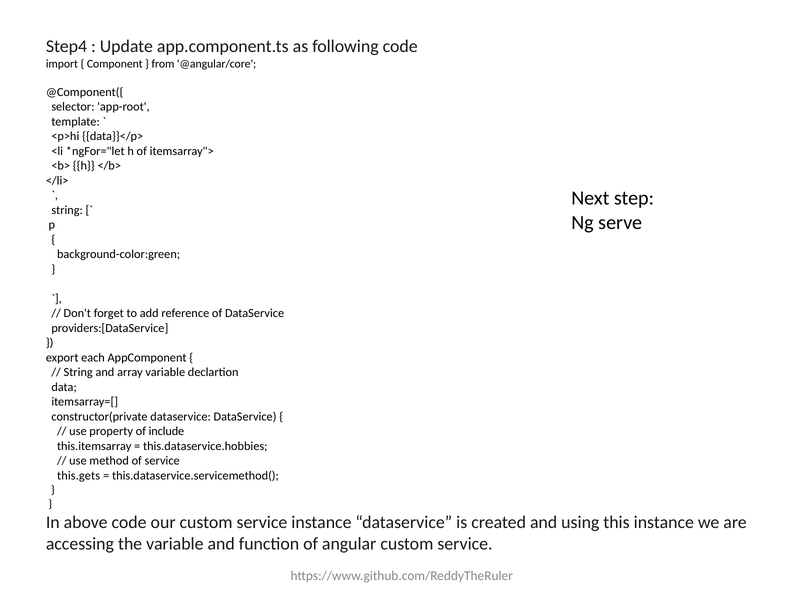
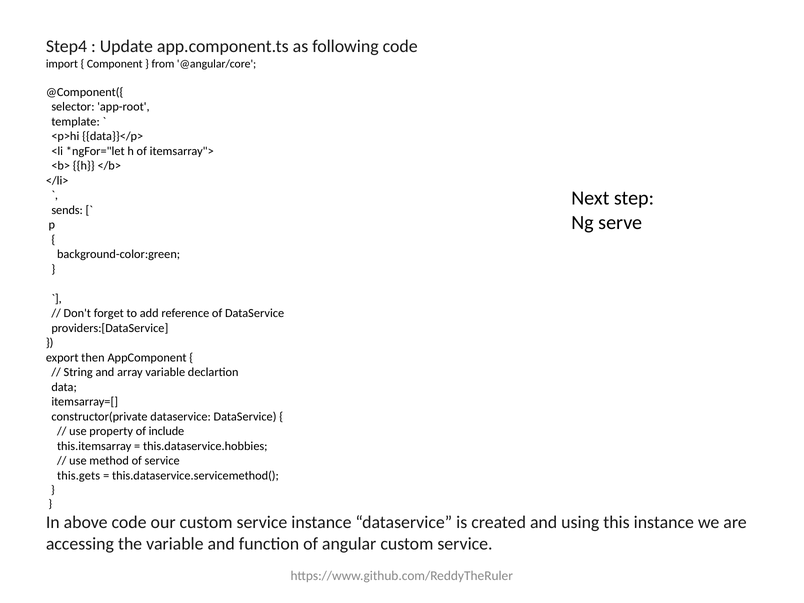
string at (67, 210): string -> sends
each: each -> then
